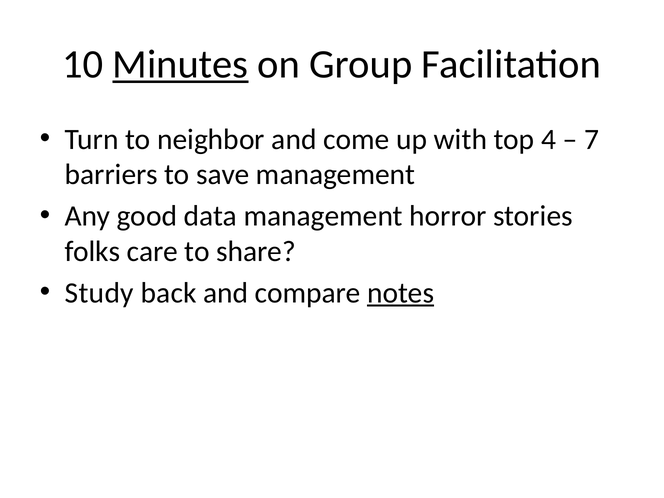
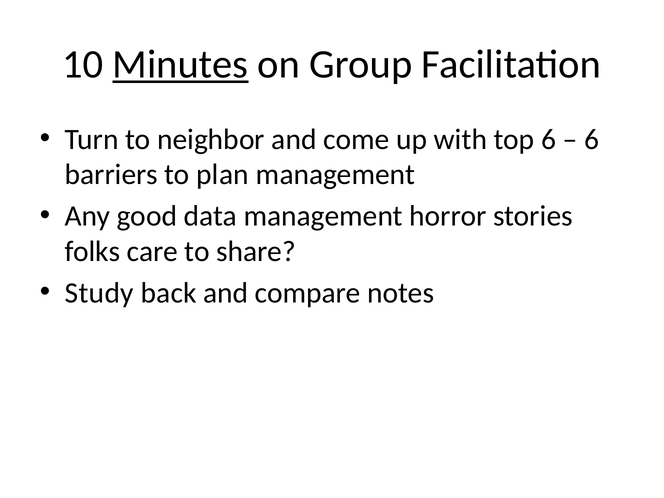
top 4: 4 -> 6
7 at (592, 139): 7 -> 6
save: save -> plan
notes underline: present -> none
